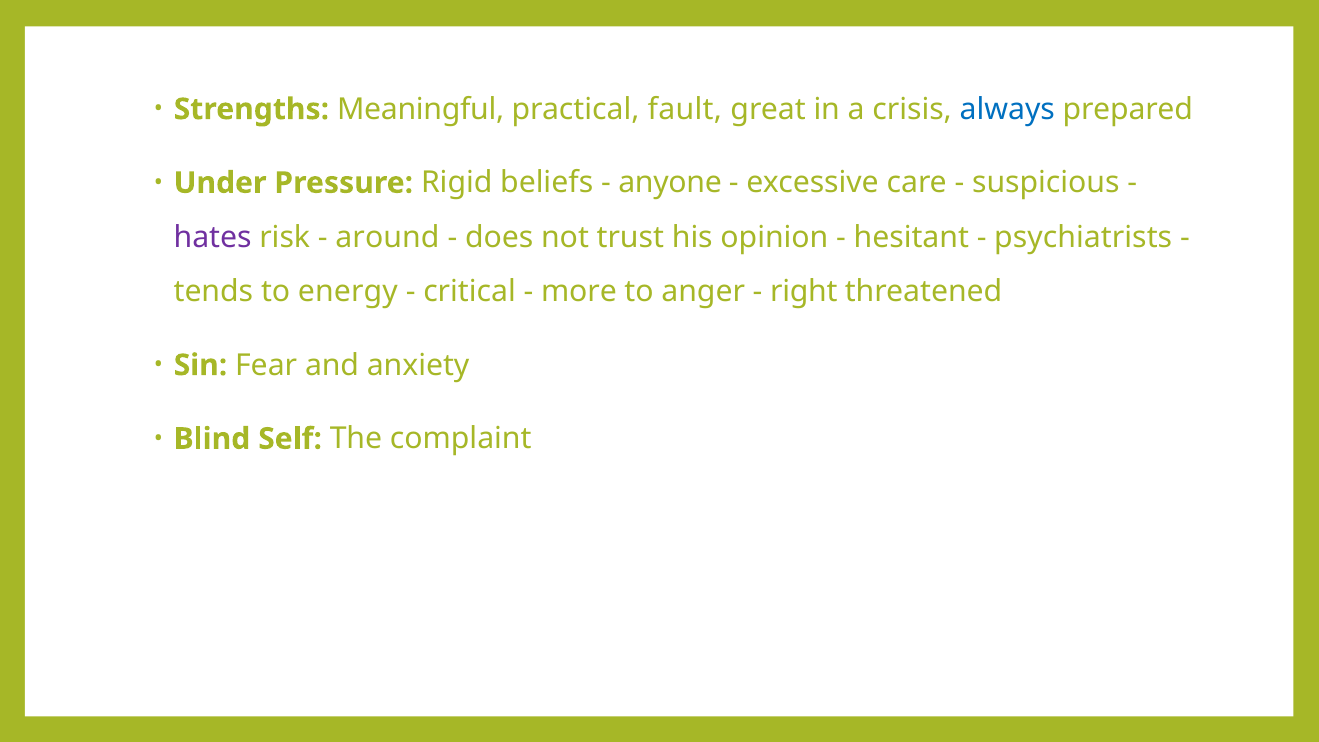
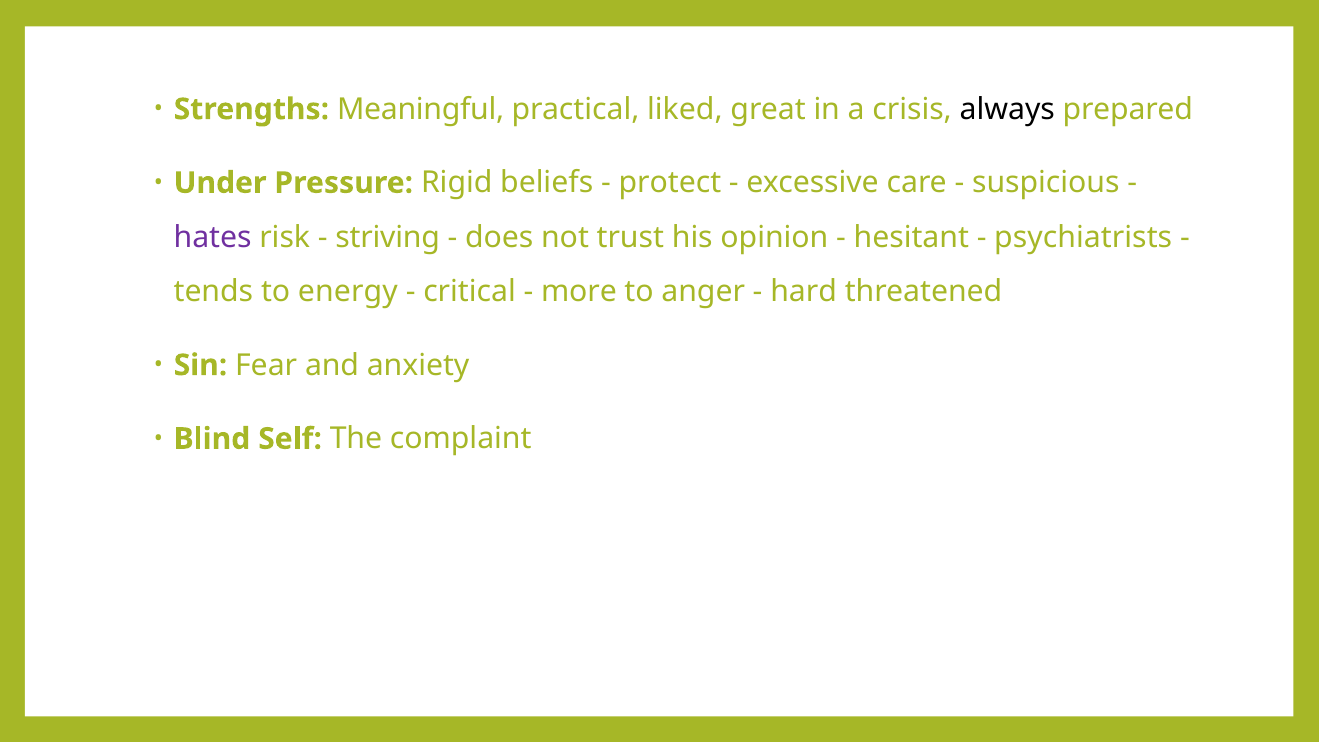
fault: fault -> liked
always colour: blue -> black
anyone: anyone -> protect
around: around -> striving
right: right -> hard
